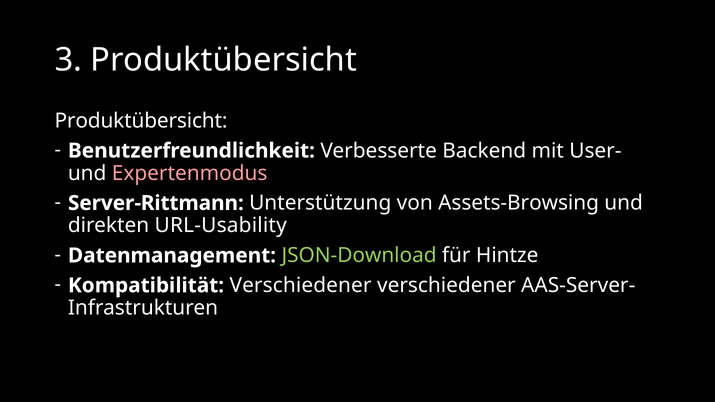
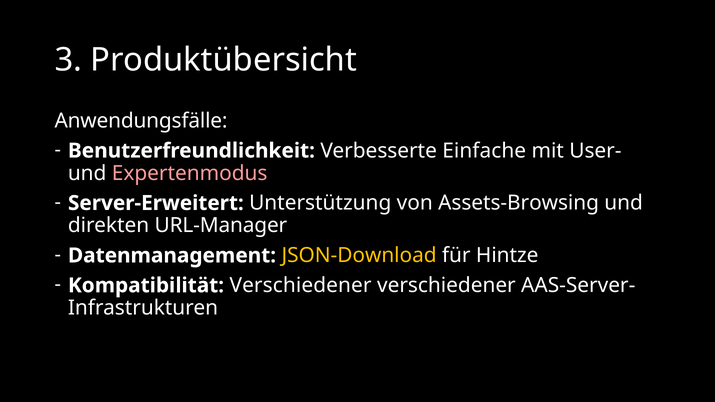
Produktübersicht at (141, 121): Produktübersicht -> Anwendungsfälle
Backend: Backend -> Einfache
Server-Rittmann: Server-Rittmann -> Server-Erweitert
URL-Usability: URL-Usability -> URL-Manager
JSON-Download colour: light green -> yellow
